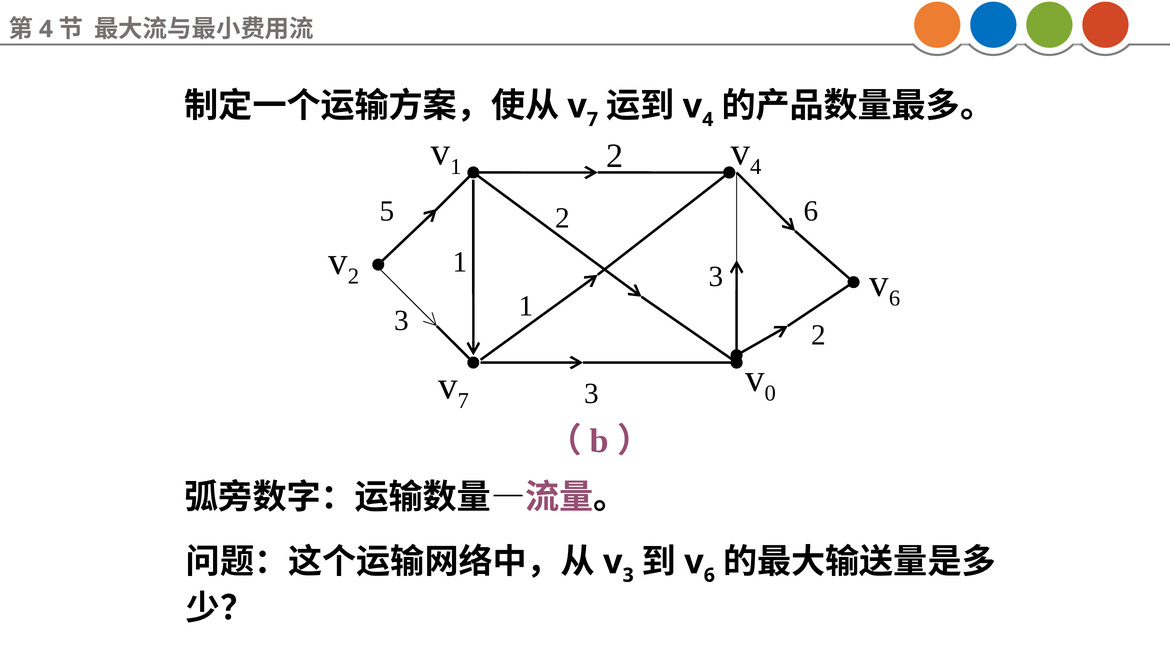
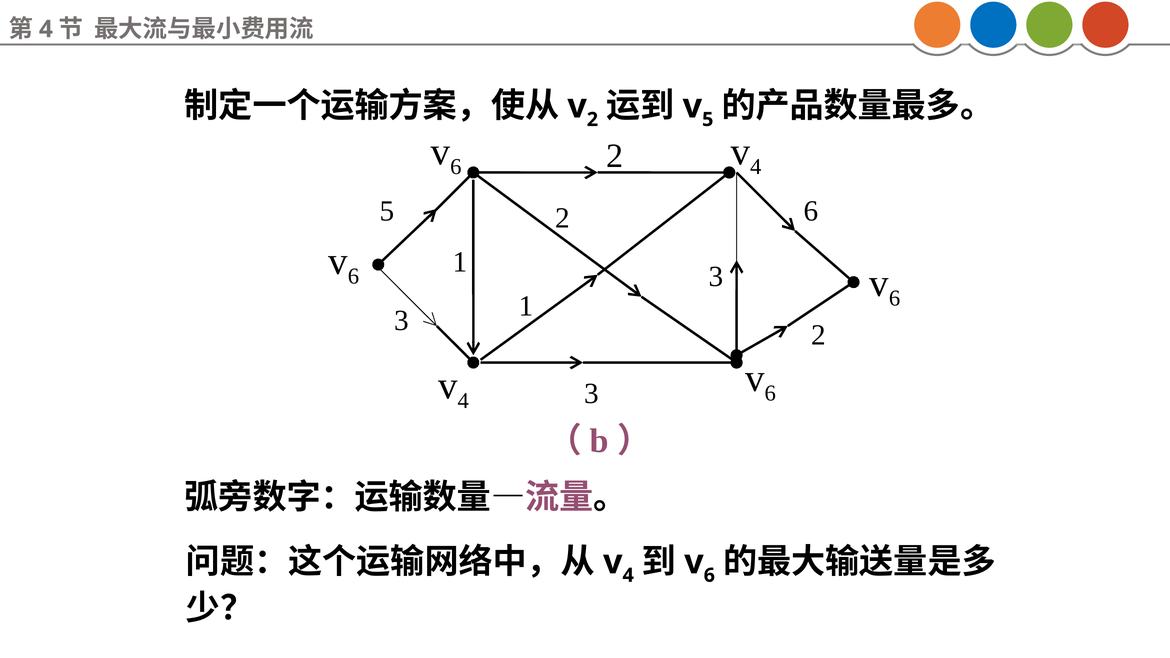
7 at (592, 120): 7 -> 2
4 at (708, 120): 4 -> 5
1 at (456, 167): 1 -> 6
2 at (354, 277): 2 -> 6
0 at (770, 394): 0 -> 6
7 at (463, 401): 7 -> 4
3 at (628, 575): 3 -> 4
